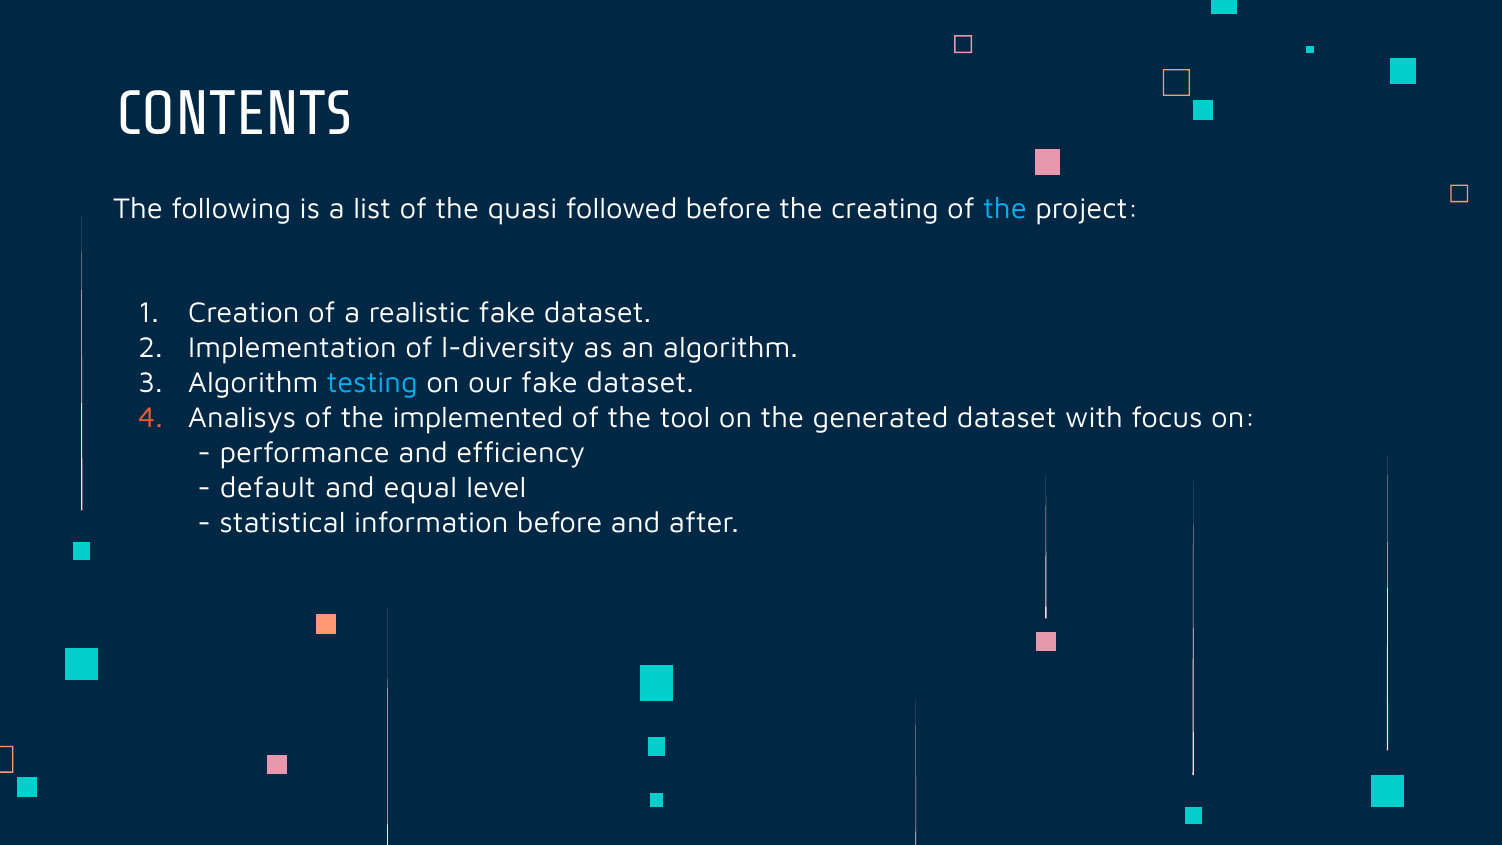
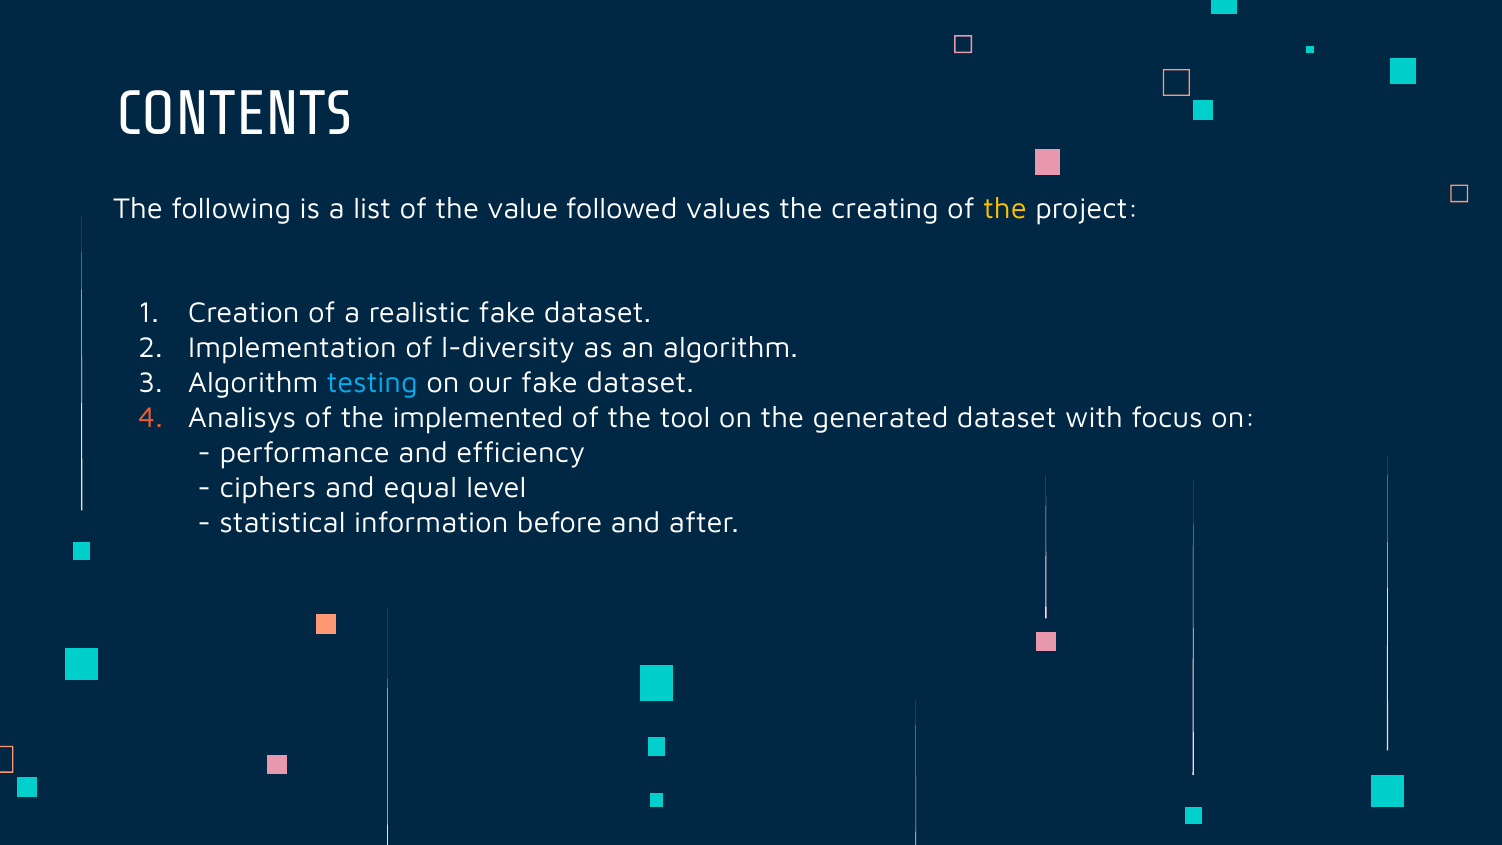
quasi: quasi -> value
followed before: before -> values
the at (1005, 209) colour: light blue -> yellow
default: default -> ciphers
